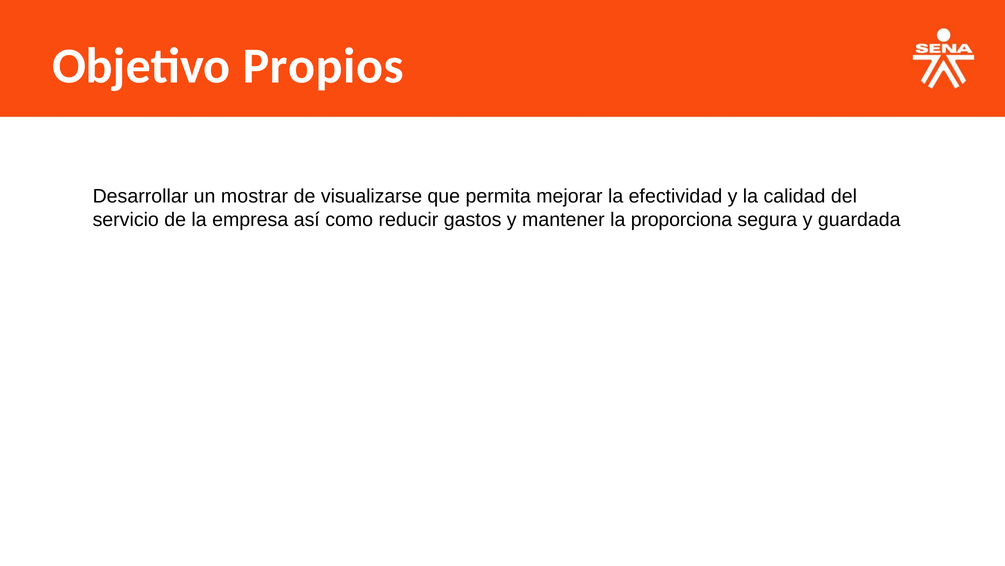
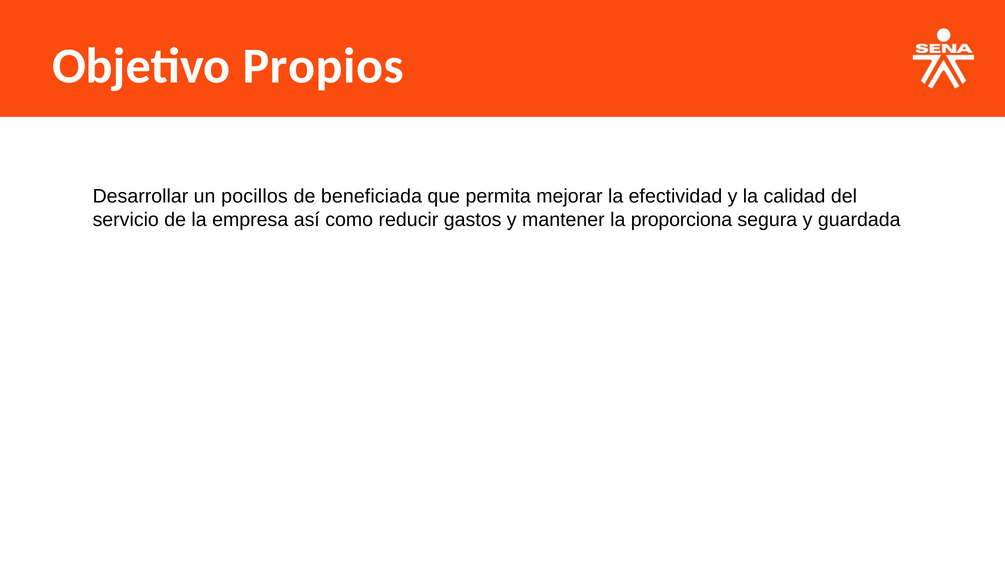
mostrar: mostrar -> pocillos
visualizarse: visualizarse -> beneficiada
